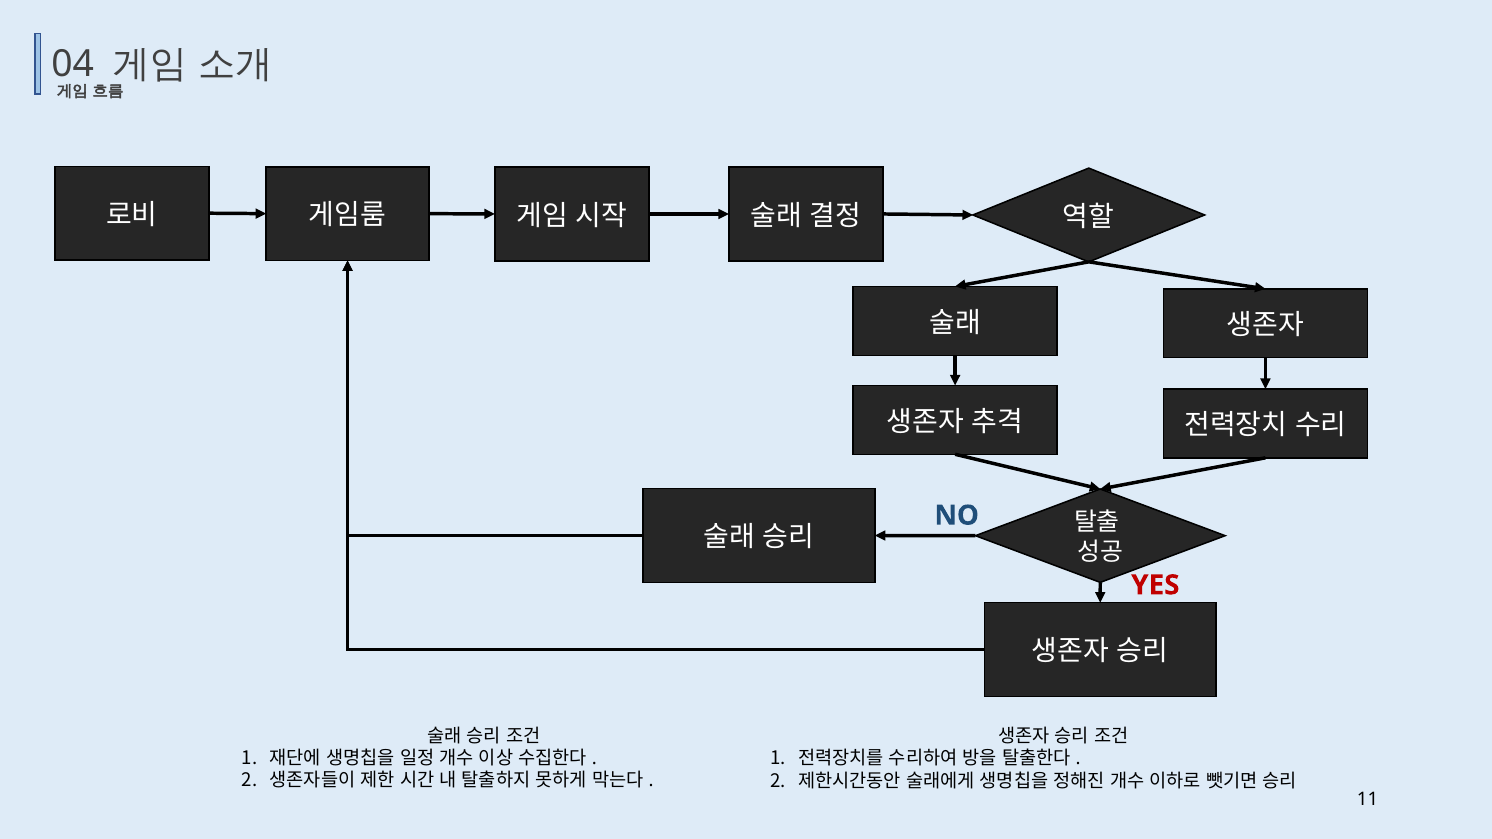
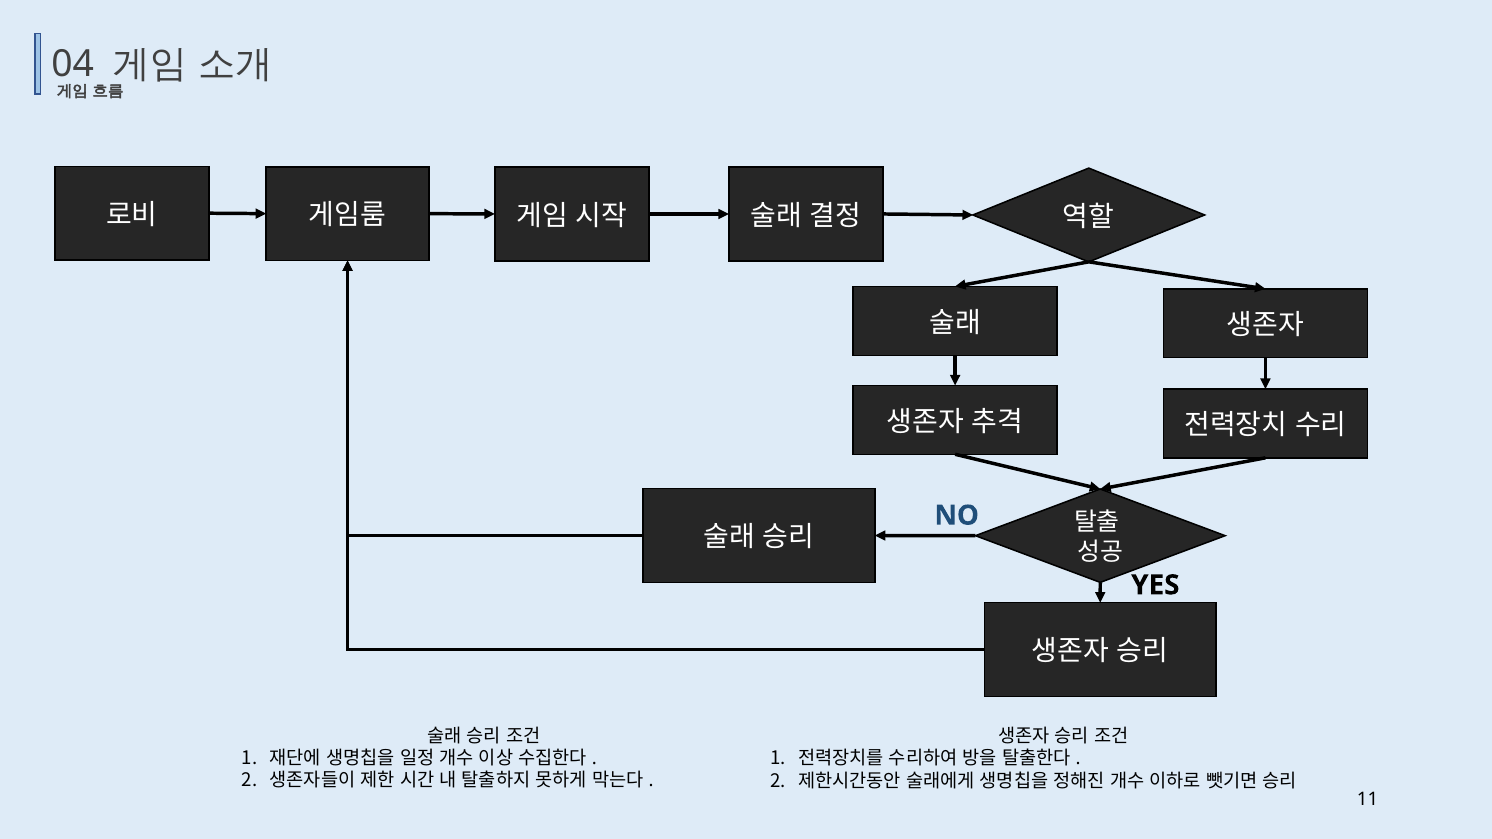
YES colour: red -> black
